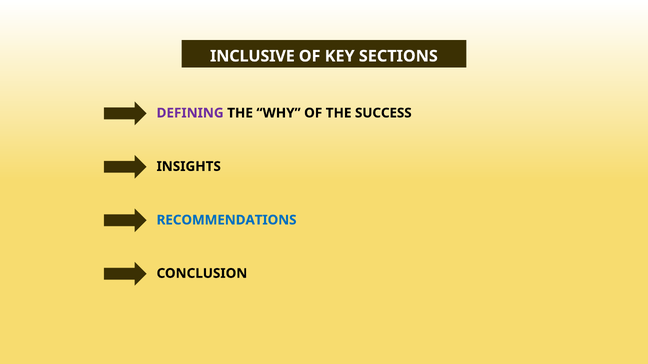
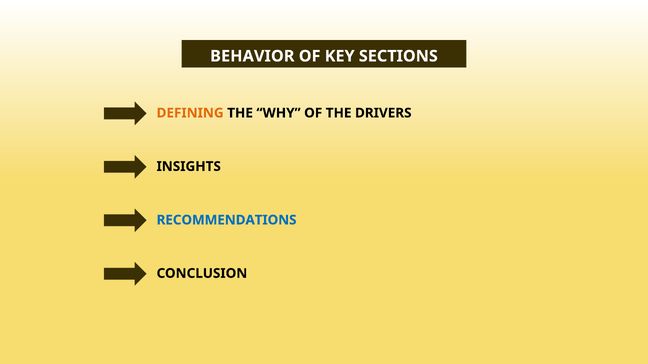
INCLUSIVE: INCLUSIVE -> BEHAVIOR
DEFINING colour: purple -> orange
SUCCESS: SUCCESS -> DRIVERS
